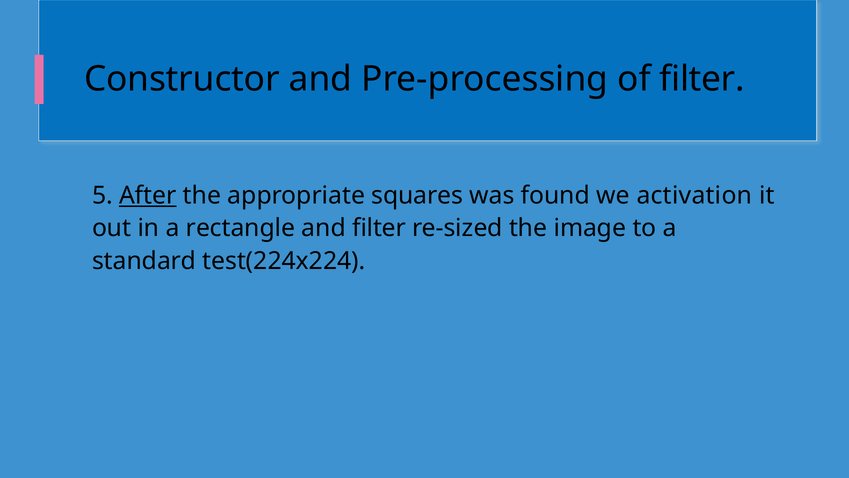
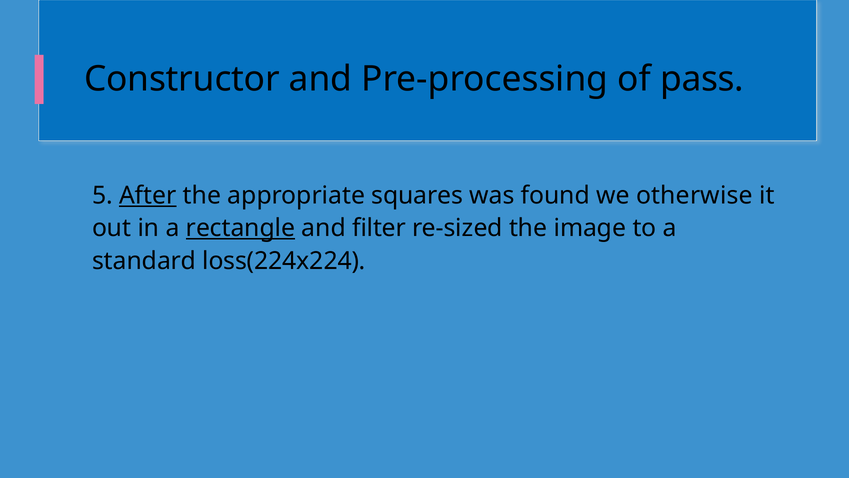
of filter: filter -> pass
activation: activation -> otherwise
rectangle underline: none -> present
test(224x224: test(224x224 -> loss(224x224
